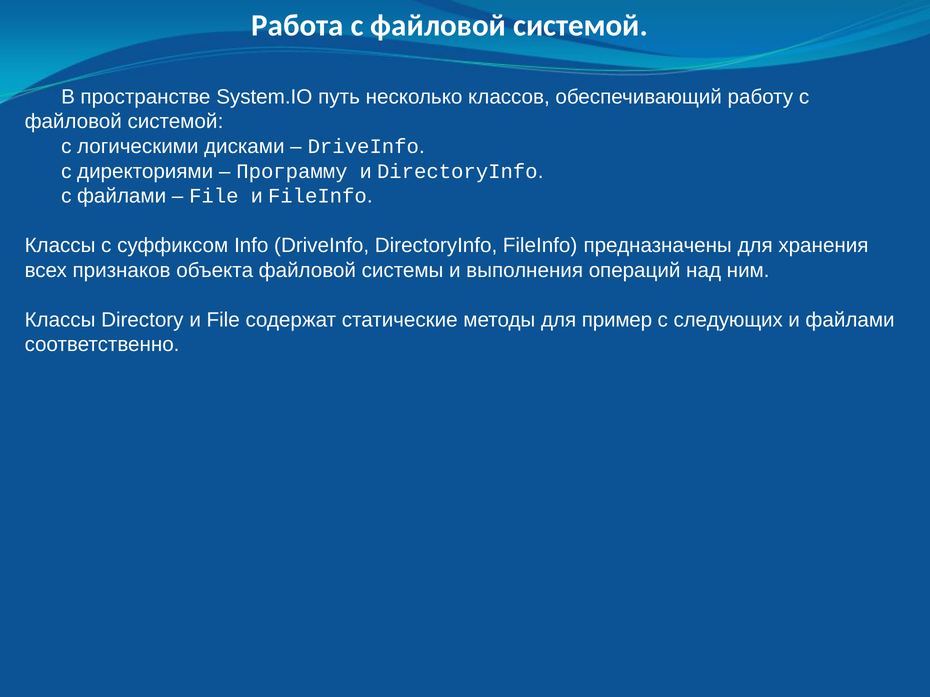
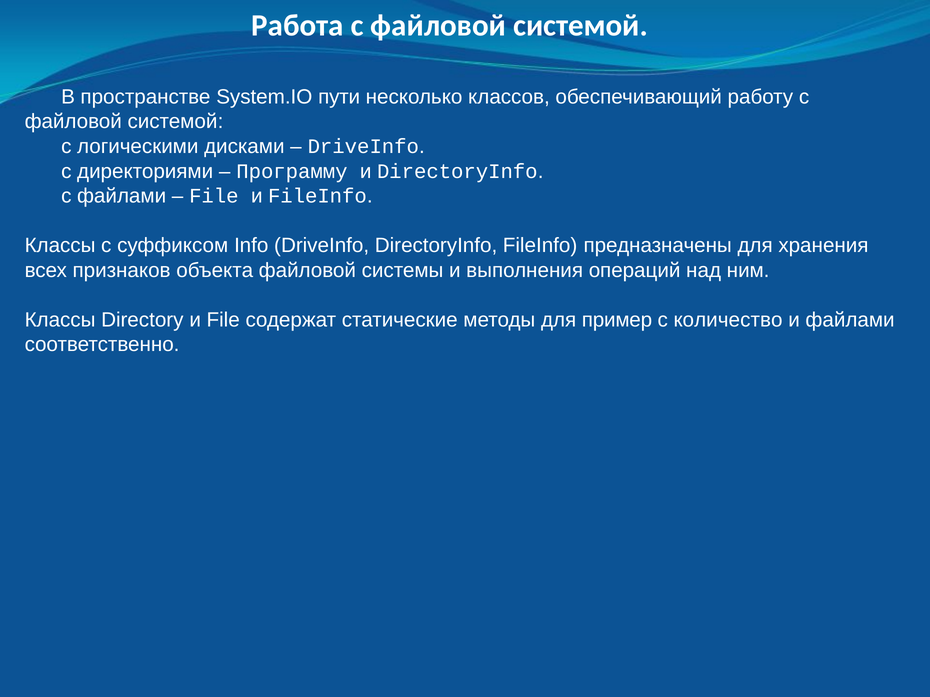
путь: путь -> пути
следующих: следующих -> количество
